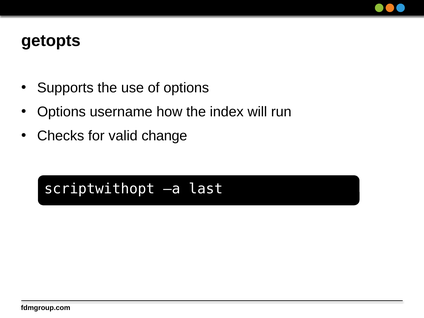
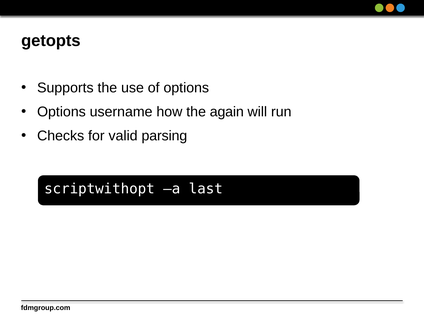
index: index -> again
change: change -> parsing
